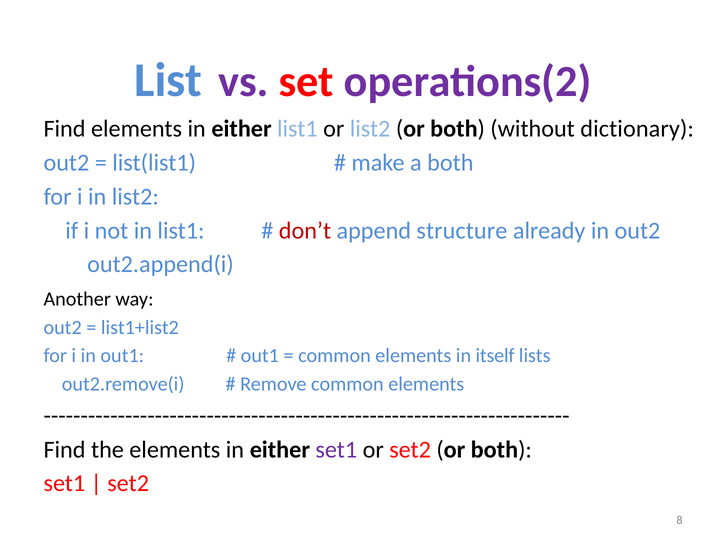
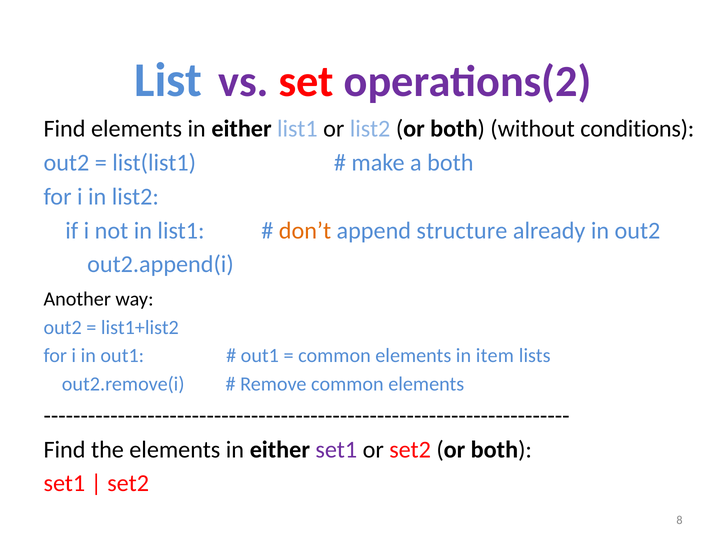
dictionary: dictionary -> conditions
don’t colour: red -> orange
itself: itself -> item
